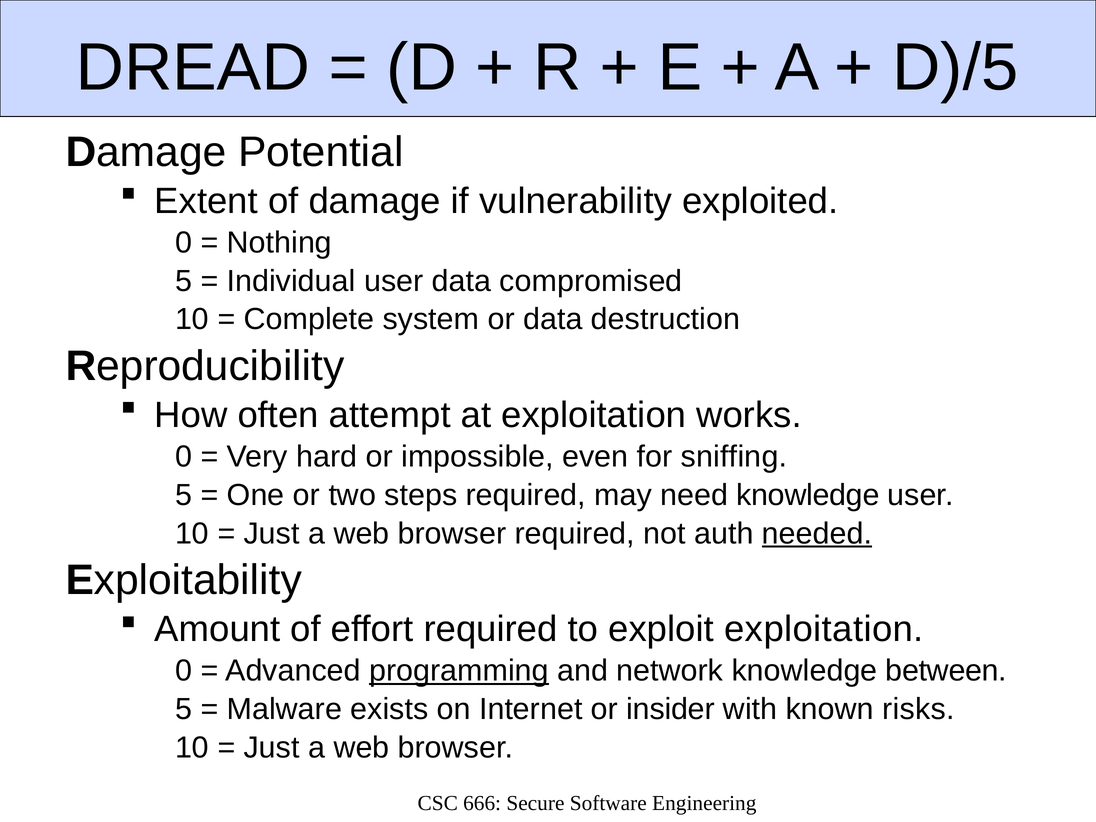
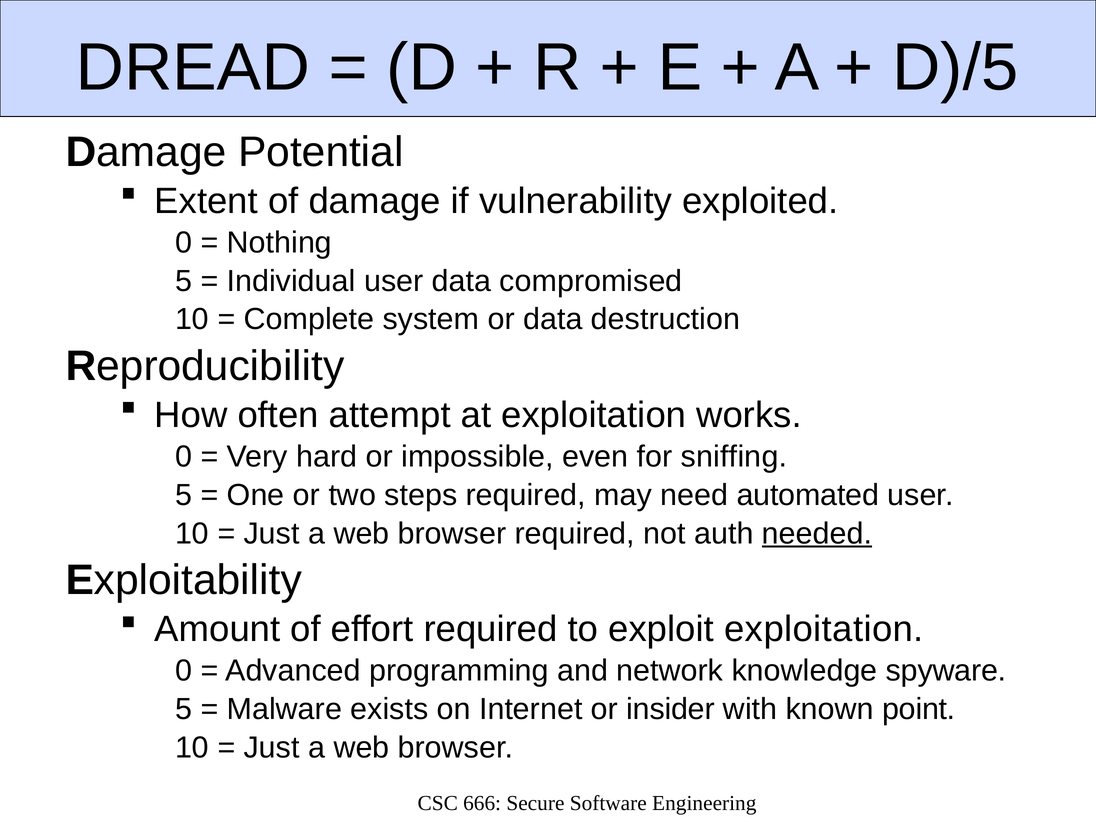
need knowledge: knowledge -> automated
programming underline: present -> none
between: between -> spyware
risks: risks -> point
